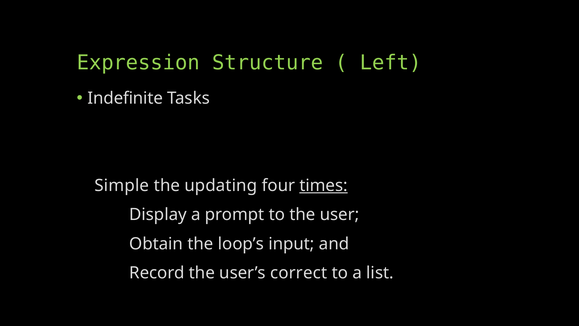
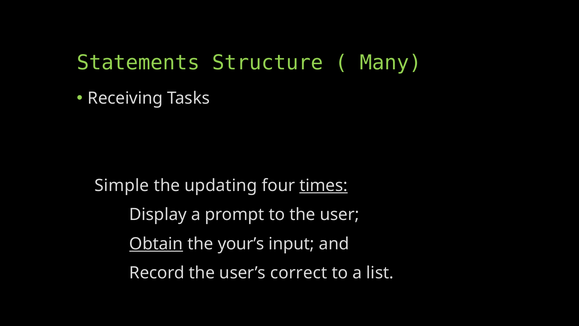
Expression: Expression -> Statements
Left: Left -> Many
Indefinite: Indefinite -> Receiving
Obtain underline: none -> present
loop’s: loop’s -> your’s
